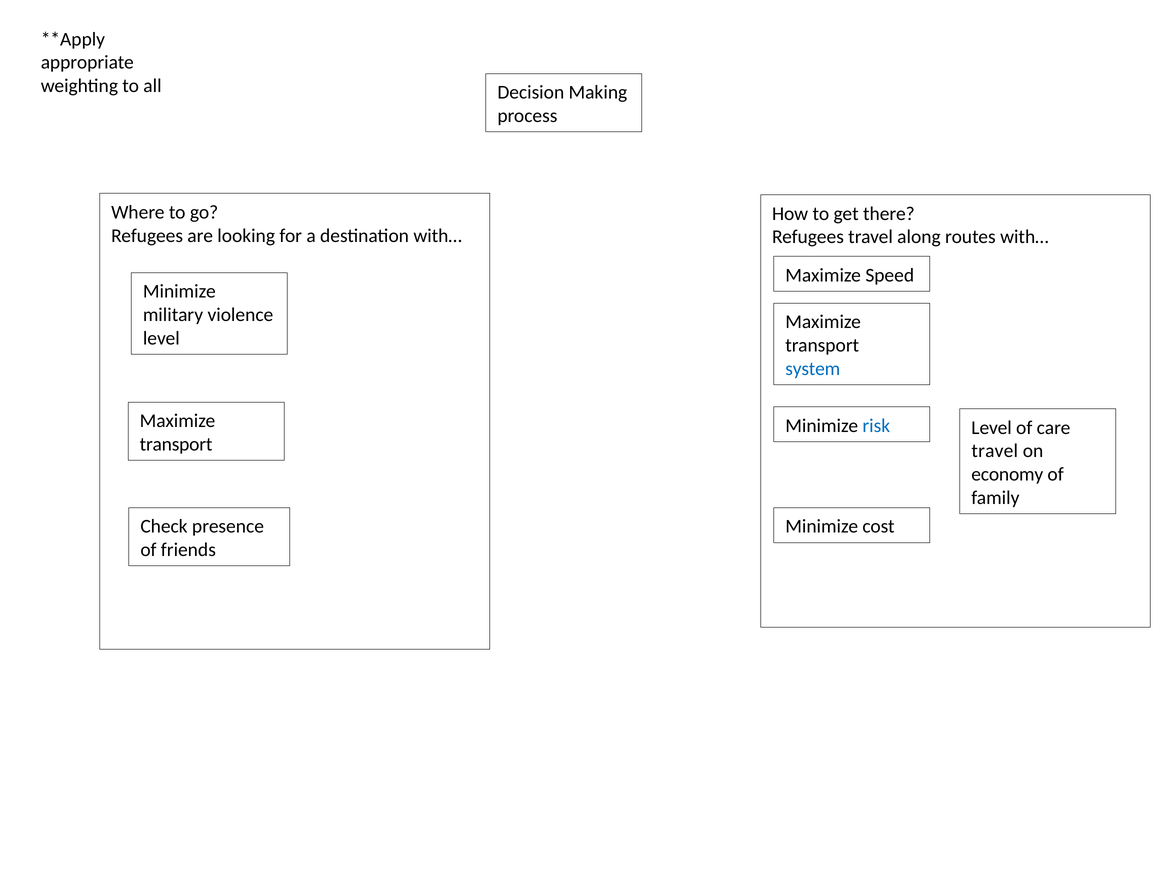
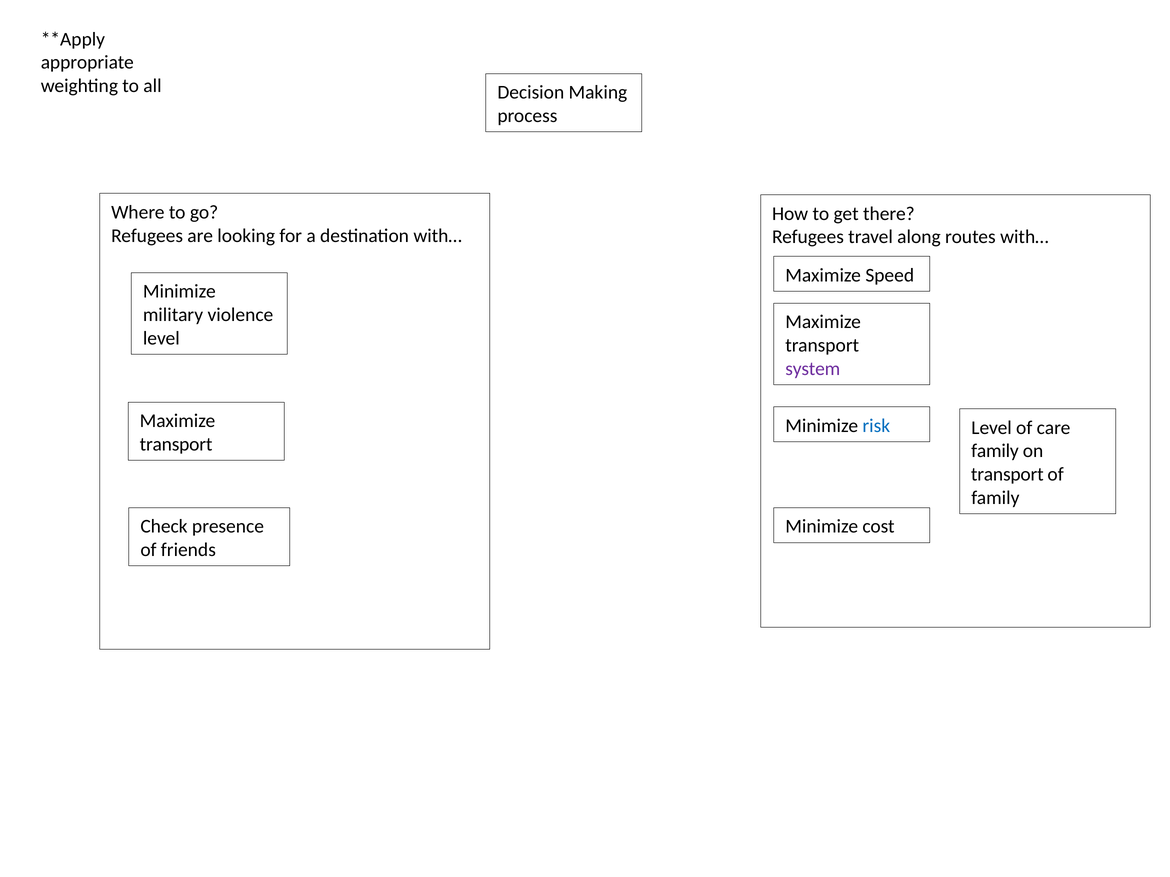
system colour: blue -> purple
travel at (995, 451): travel -> family
economy at (1007, 475): economy -> transport
